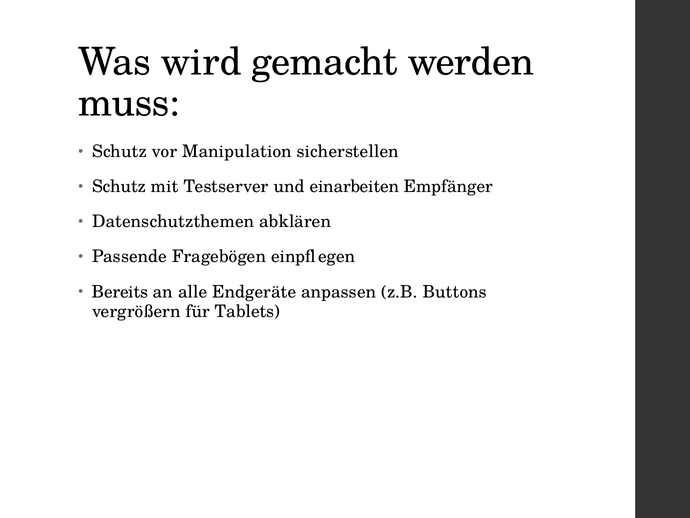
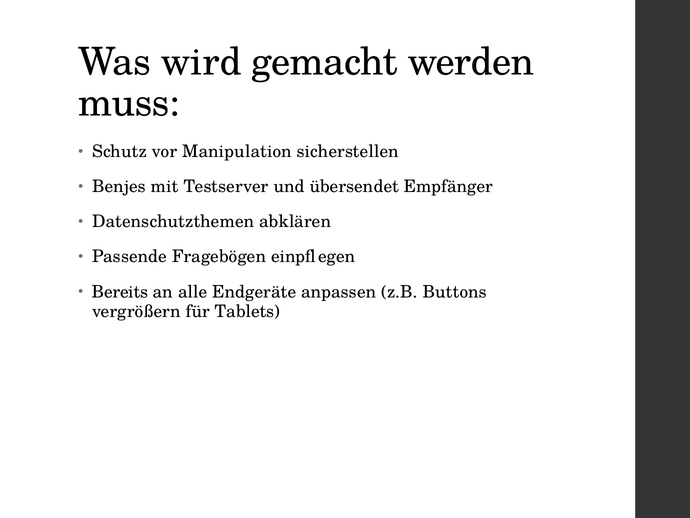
Schutz at (119, 187): Schutz -> Benjes
einarbeiten: einarbeiten -> übersendet
